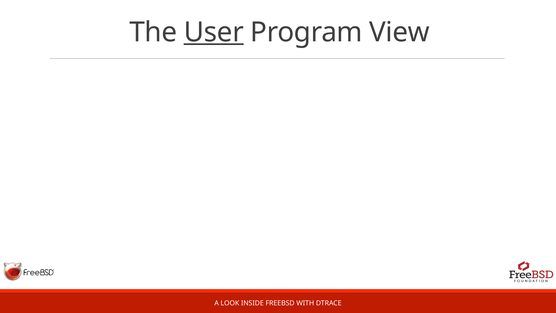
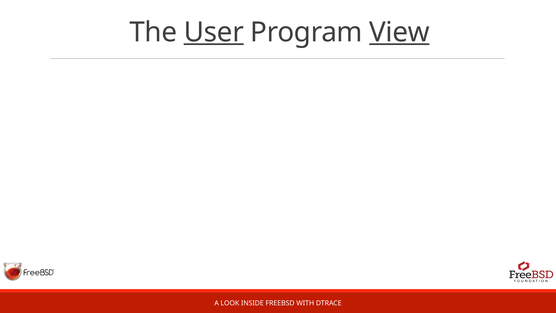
View underline: none -> present
